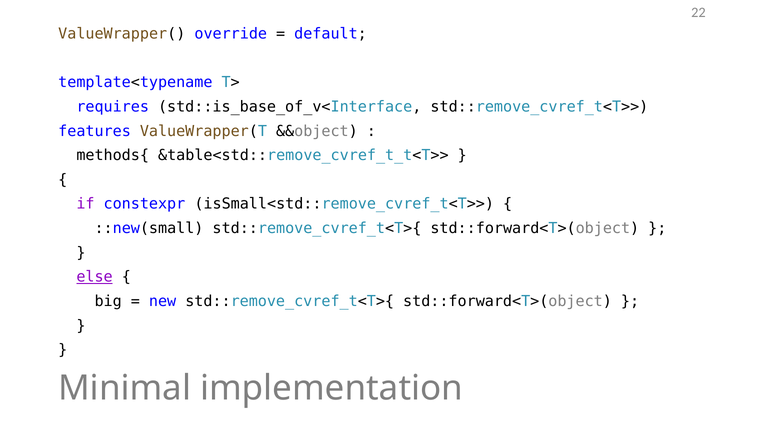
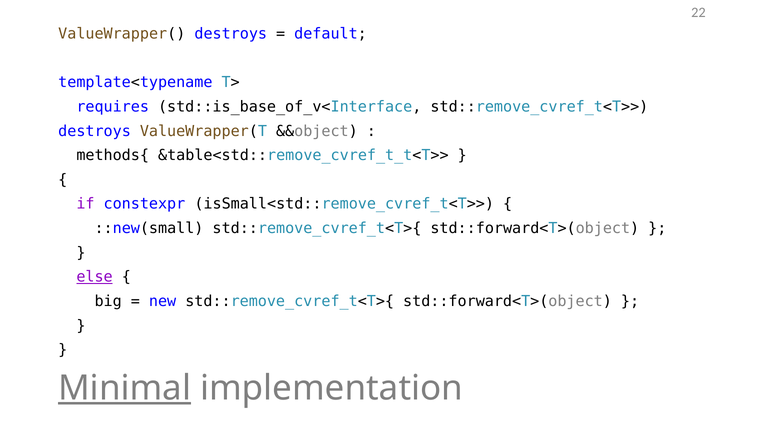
ValueWrapper( override: override -> destroys
features at (95, 131): features -> destroys
Minimal underline: none -> present
